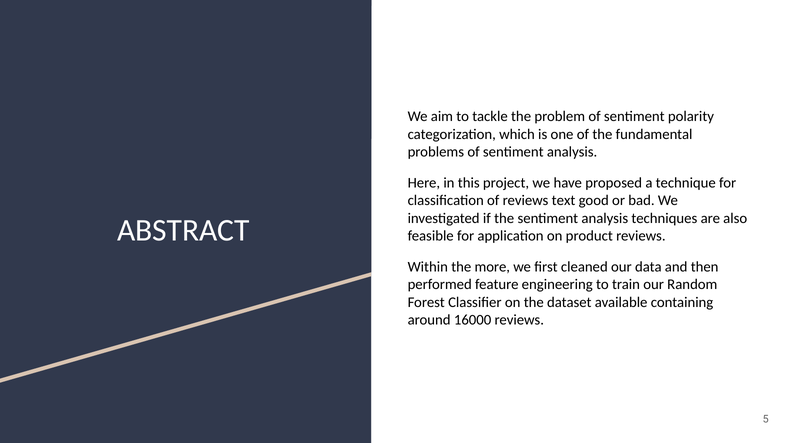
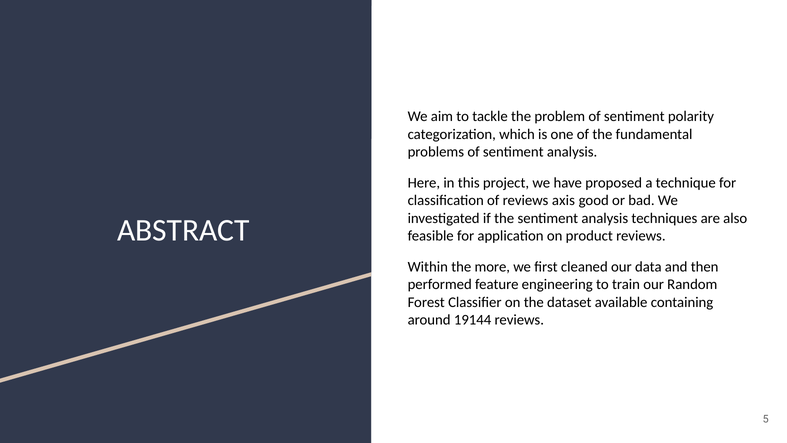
text: text -> axis
16000: 16000 -> 19144
